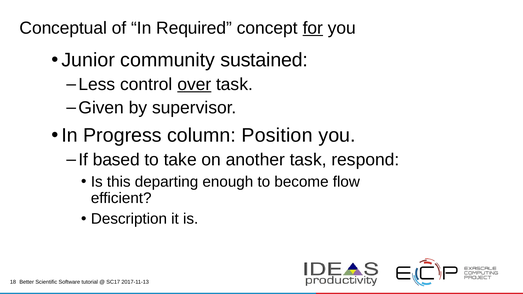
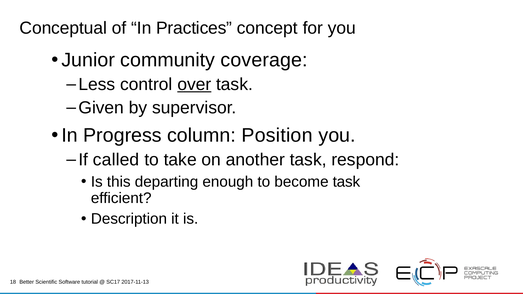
Required: Required -> Practices
for underline: present -> none
sustained: sustained -> coverage
based: based -> called
become flow: flow -> task
